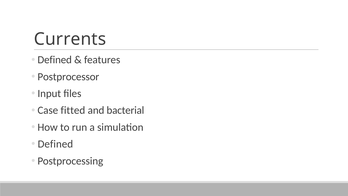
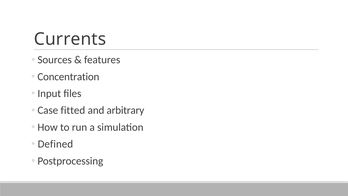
Defined at (55, 60): Defined -> Sources
Postprocessor: Postprocessor -> Concentration
bacterial: bacterial -> arbitrary
